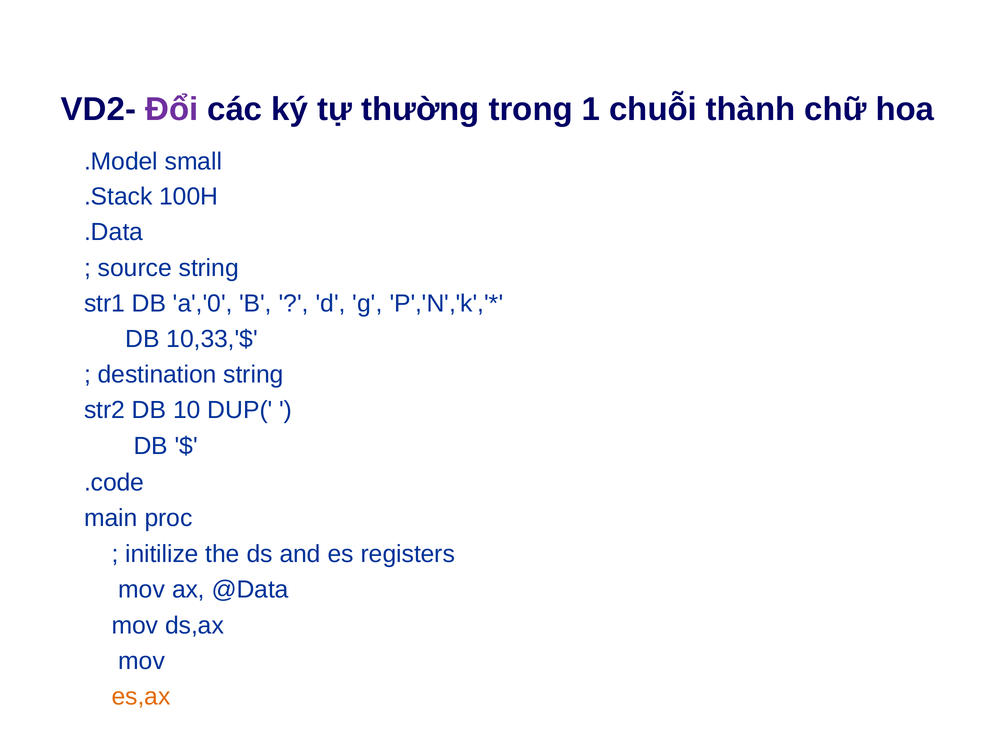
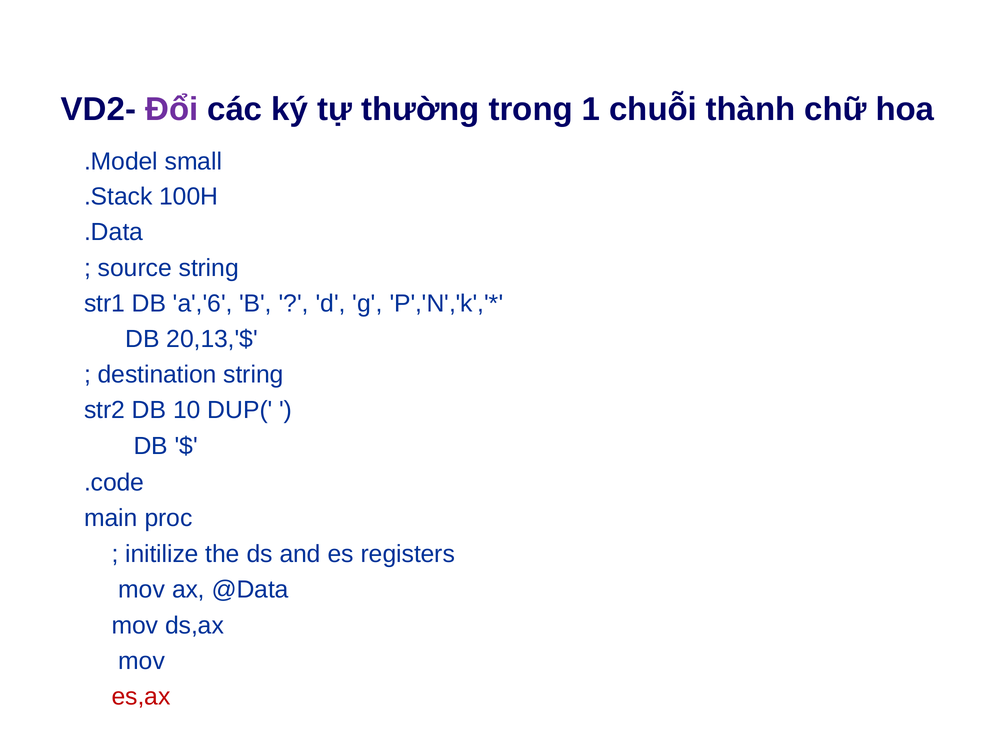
a','0: a','0 -> a','6
10,33,'$: 10,33,'$ -> 20,13,'$
es,ax colour: orange -> red
